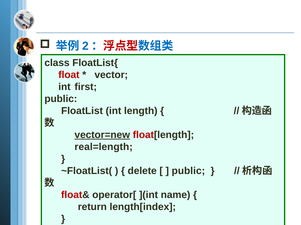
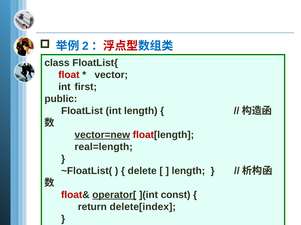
public at (188, 171): public -> length
operator[ underline: none -> present
name: name -> const
length[index: length[index -> delete[index
